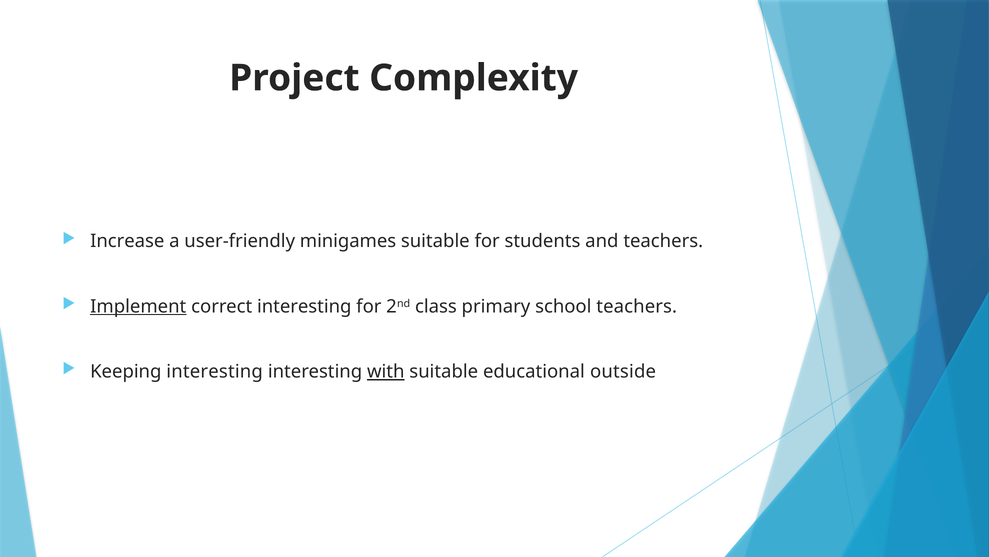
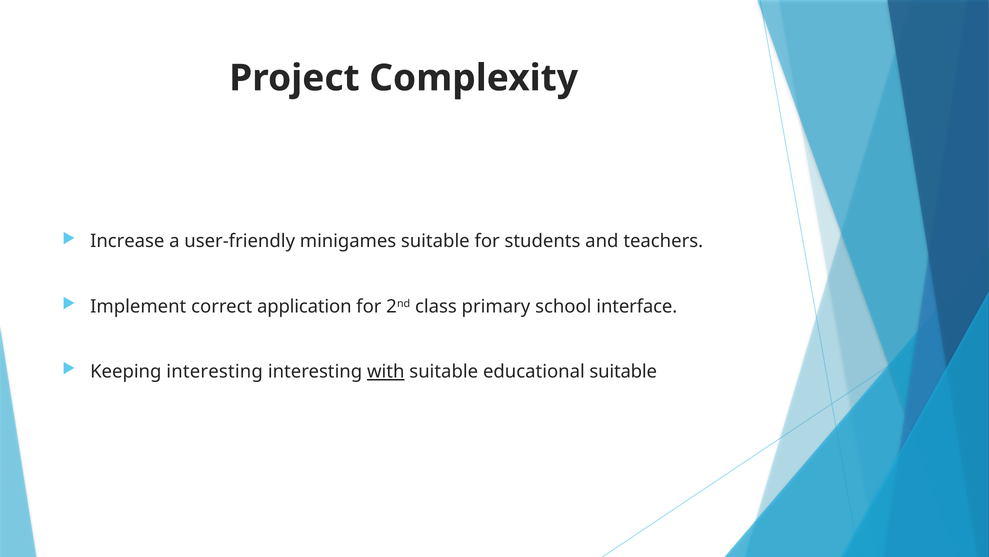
Implement underline: present -> none
correct interesting: interesting -> application
school teachers: teachers -> interface
educational outside: outside -> suitable
